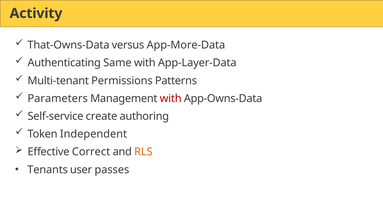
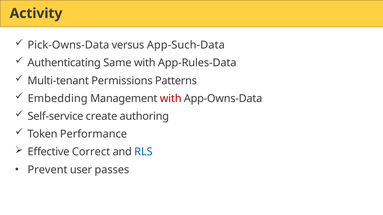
That-Owns-Data: That-Owns-Data -> Pick-Owns-Data
App-More-Data: App-More-Data -> App-Such-Data
App-Layer-Data: App-Layer-Data -> App-Rules-Data
Parameters: Parameters -> Embedding
Independent: Independent -> Performance
RLS colour: orange -> blue
Tenants: Tenants -> Prevent
